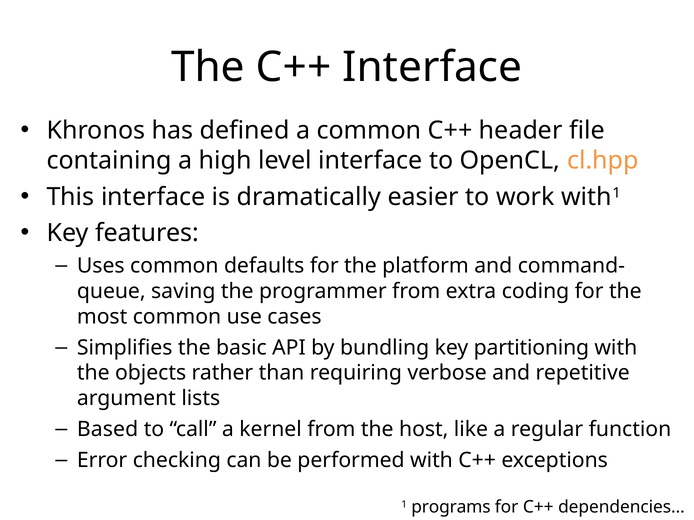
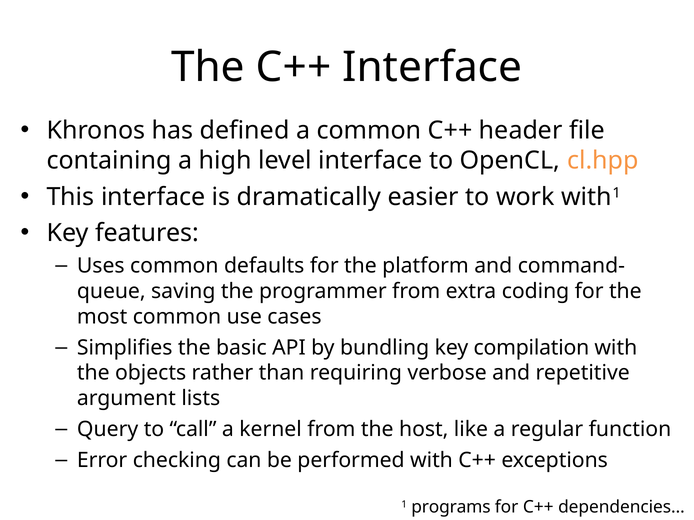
partitioning: partitioning -> compilation
Based: Based -> Query
